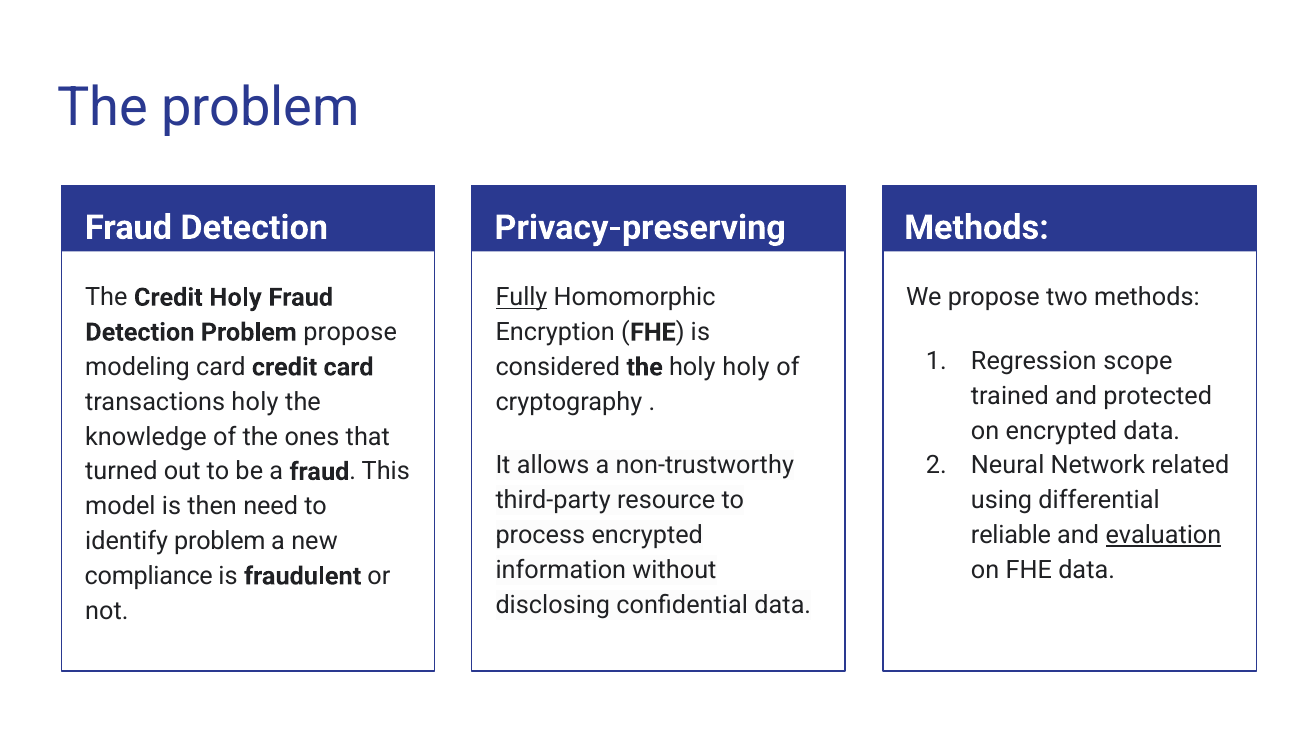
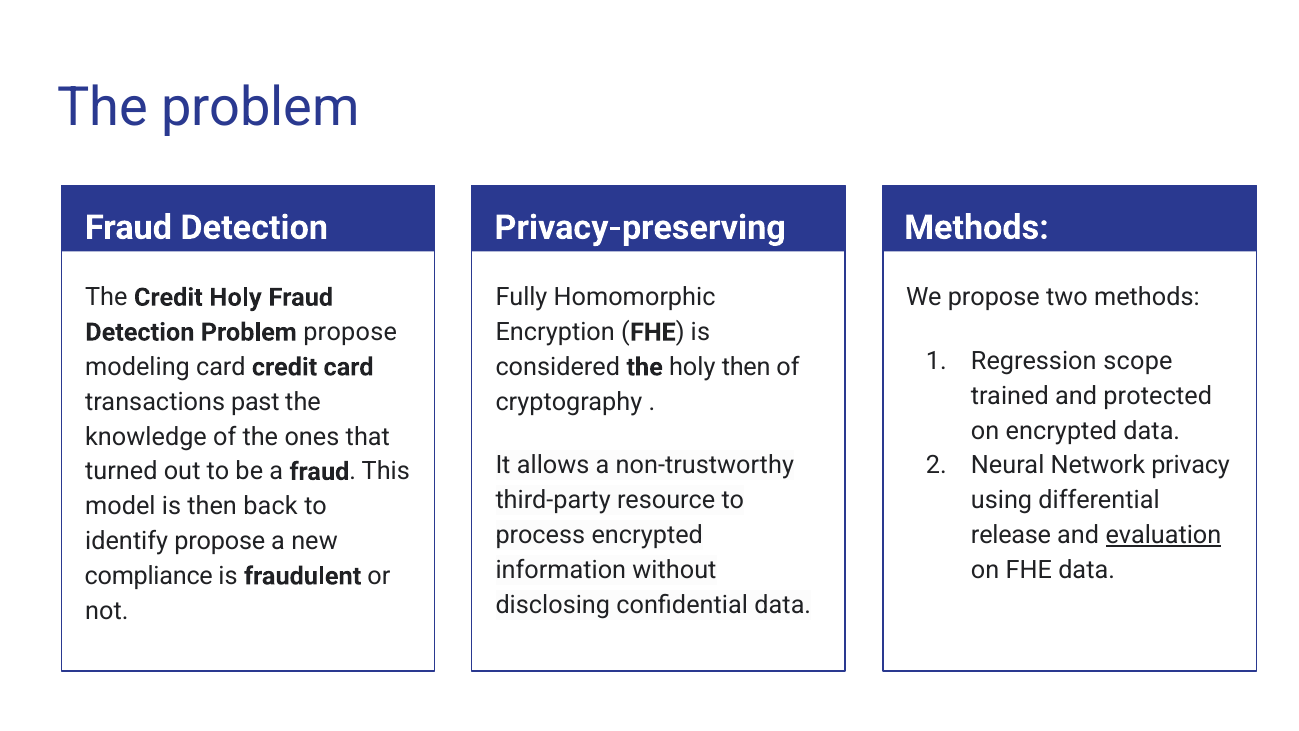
Fully underline: present -> none
holy holy: holy -> then
transactions holy: holy -> past
related: related -> privacy
need: need -> back
reliable: reliable -> release
identify problem: problem -> propose
